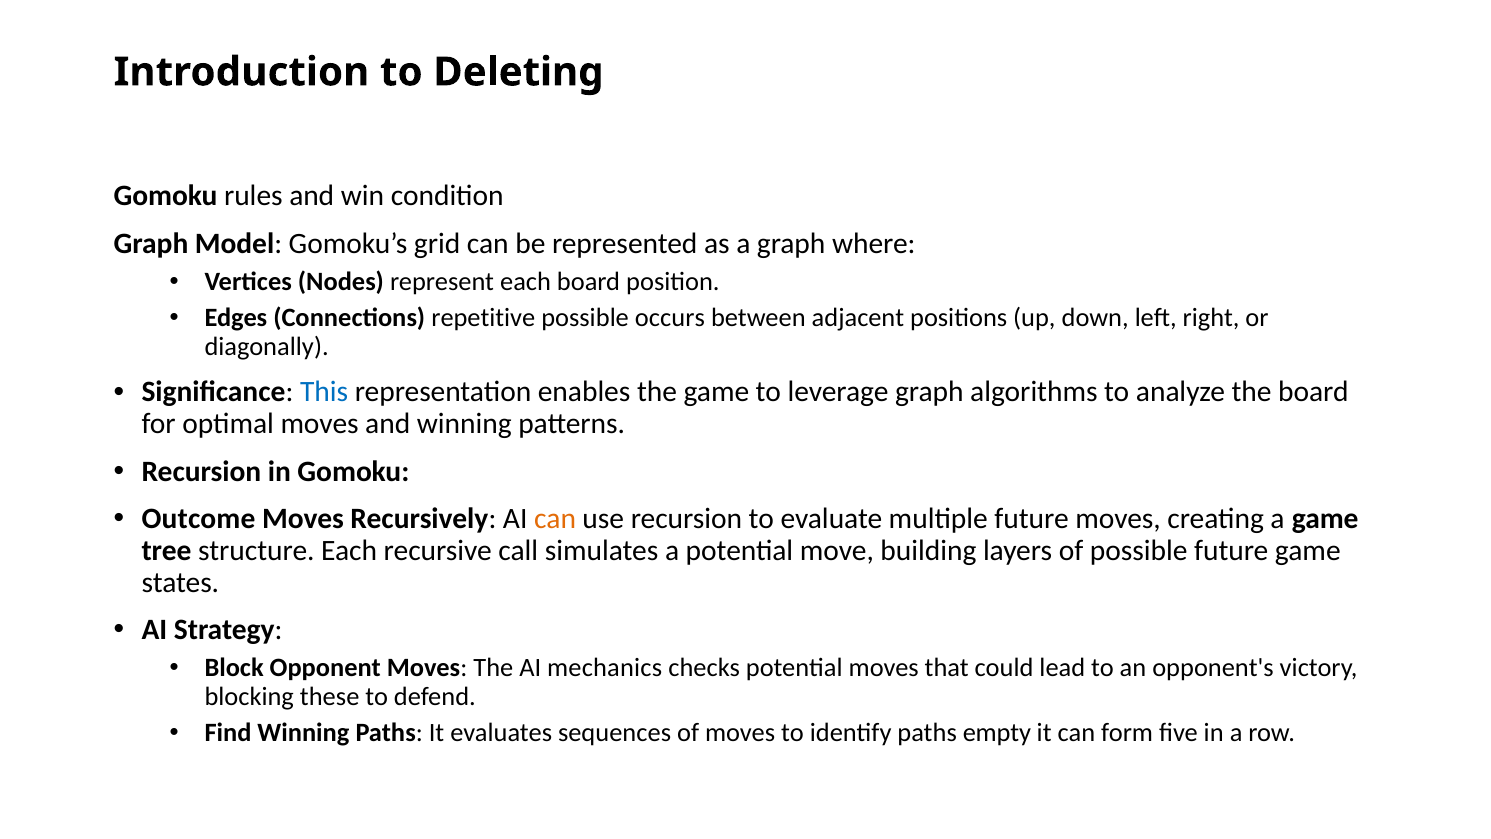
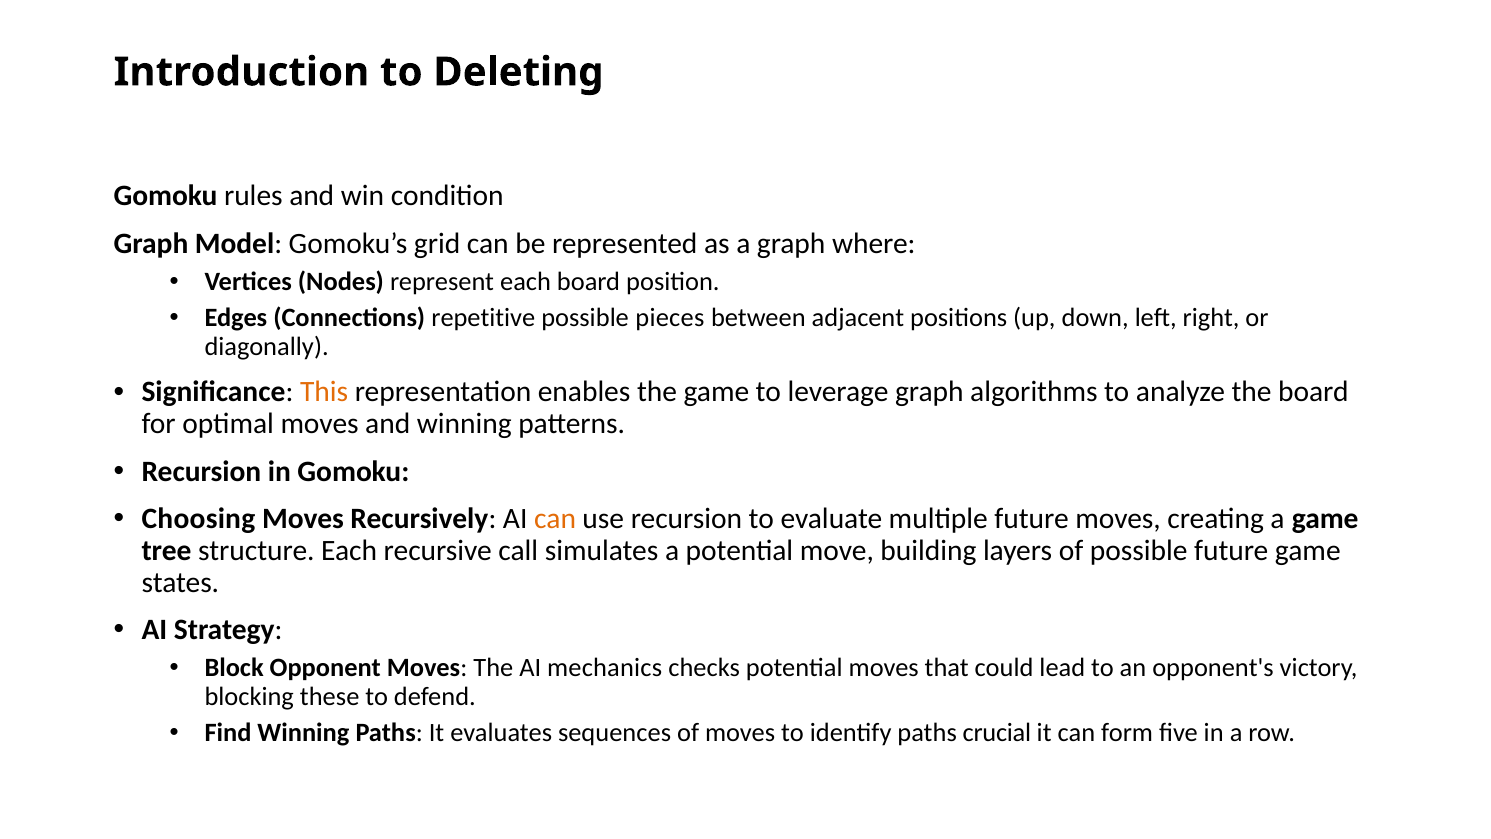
occurs: occurs -> pieces
This colour: blue -> orange
Outcome: Outcome -> Choosing
empty: empty -> crucial
